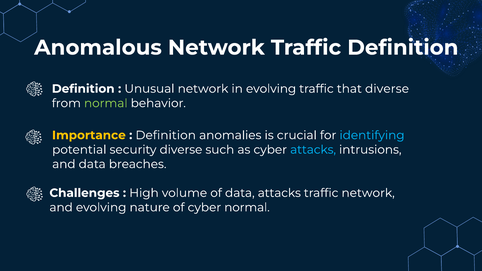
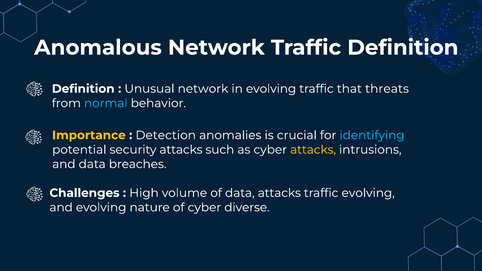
that diverse: diverse -> threats
normal at (106, 103) colour: light green -> light blue
Definition at (166, 135): Definition -> Detection
security diverse: diverse -> attacks
attacks at (313, 150) colour: light blue -> yellow
traffic network: network -> evolving
cyber normal: normal -> diverse
